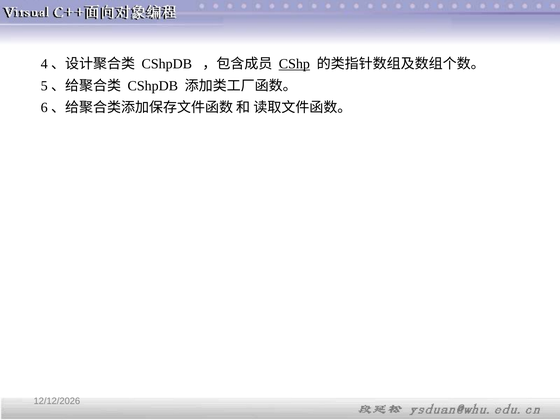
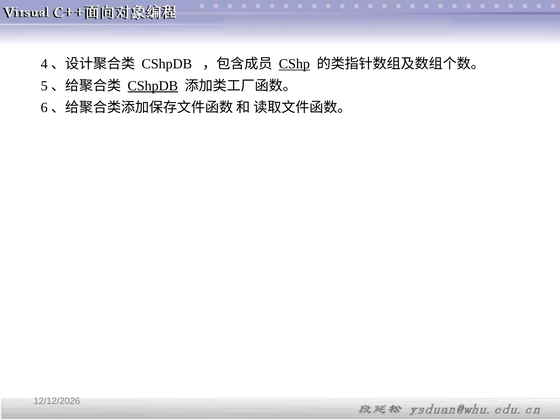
CShpDB at (153, 86) underline: none -> present
